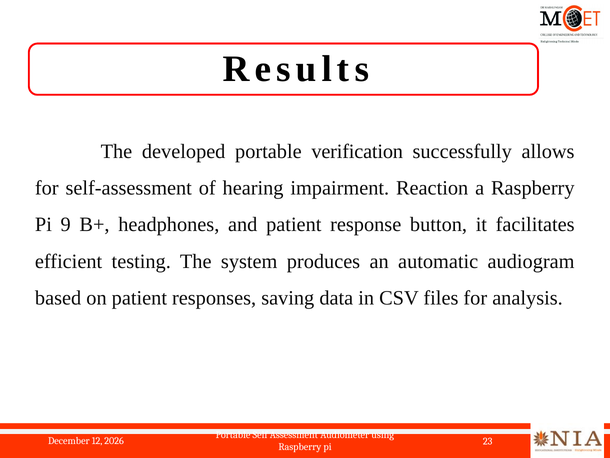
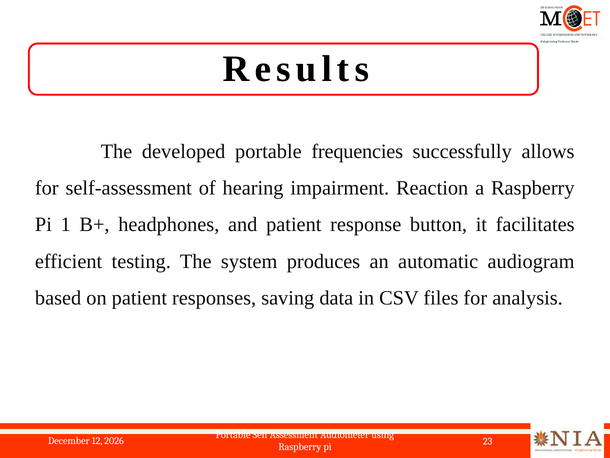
verification: verification -> frequencies
9: 9 -> 1
